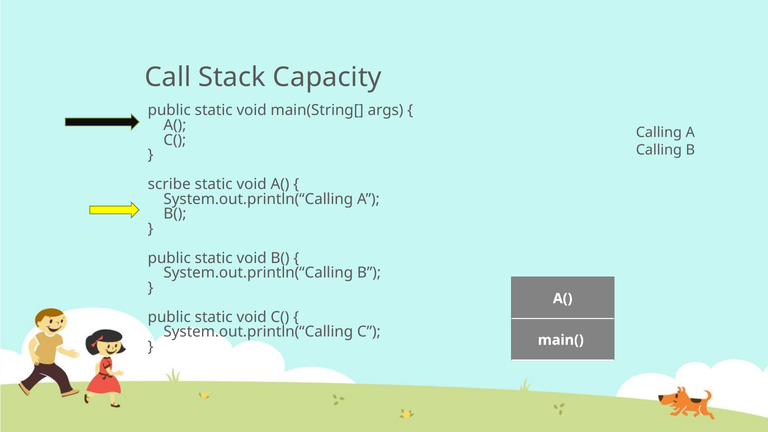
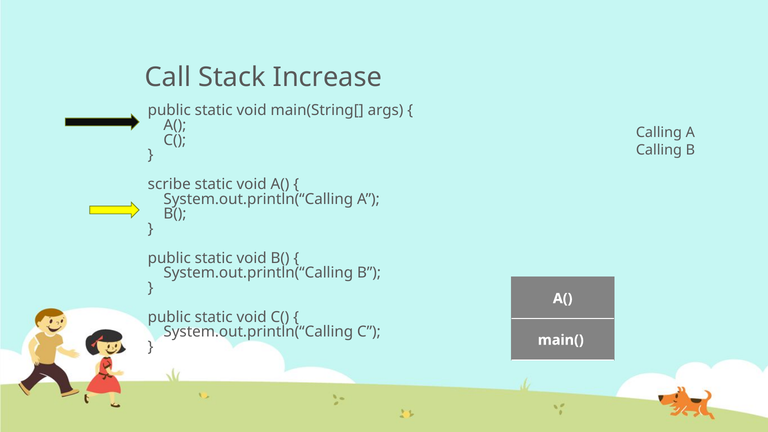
Capacity: Capacity -> Increase
